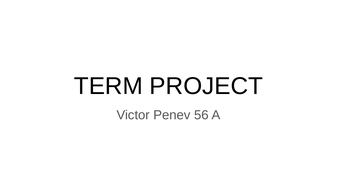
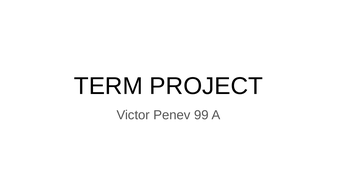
56: 56 -> 99
